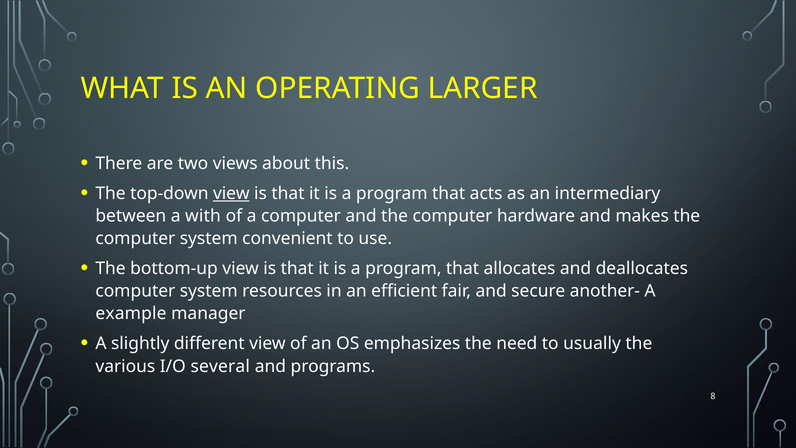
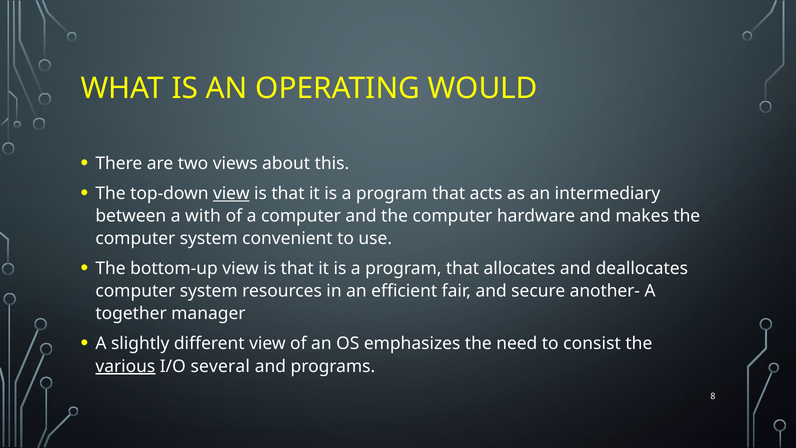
LARGER: LARGER -> WOULD
example: example -> together
usually: usually -> consist
various underline: none -> present
